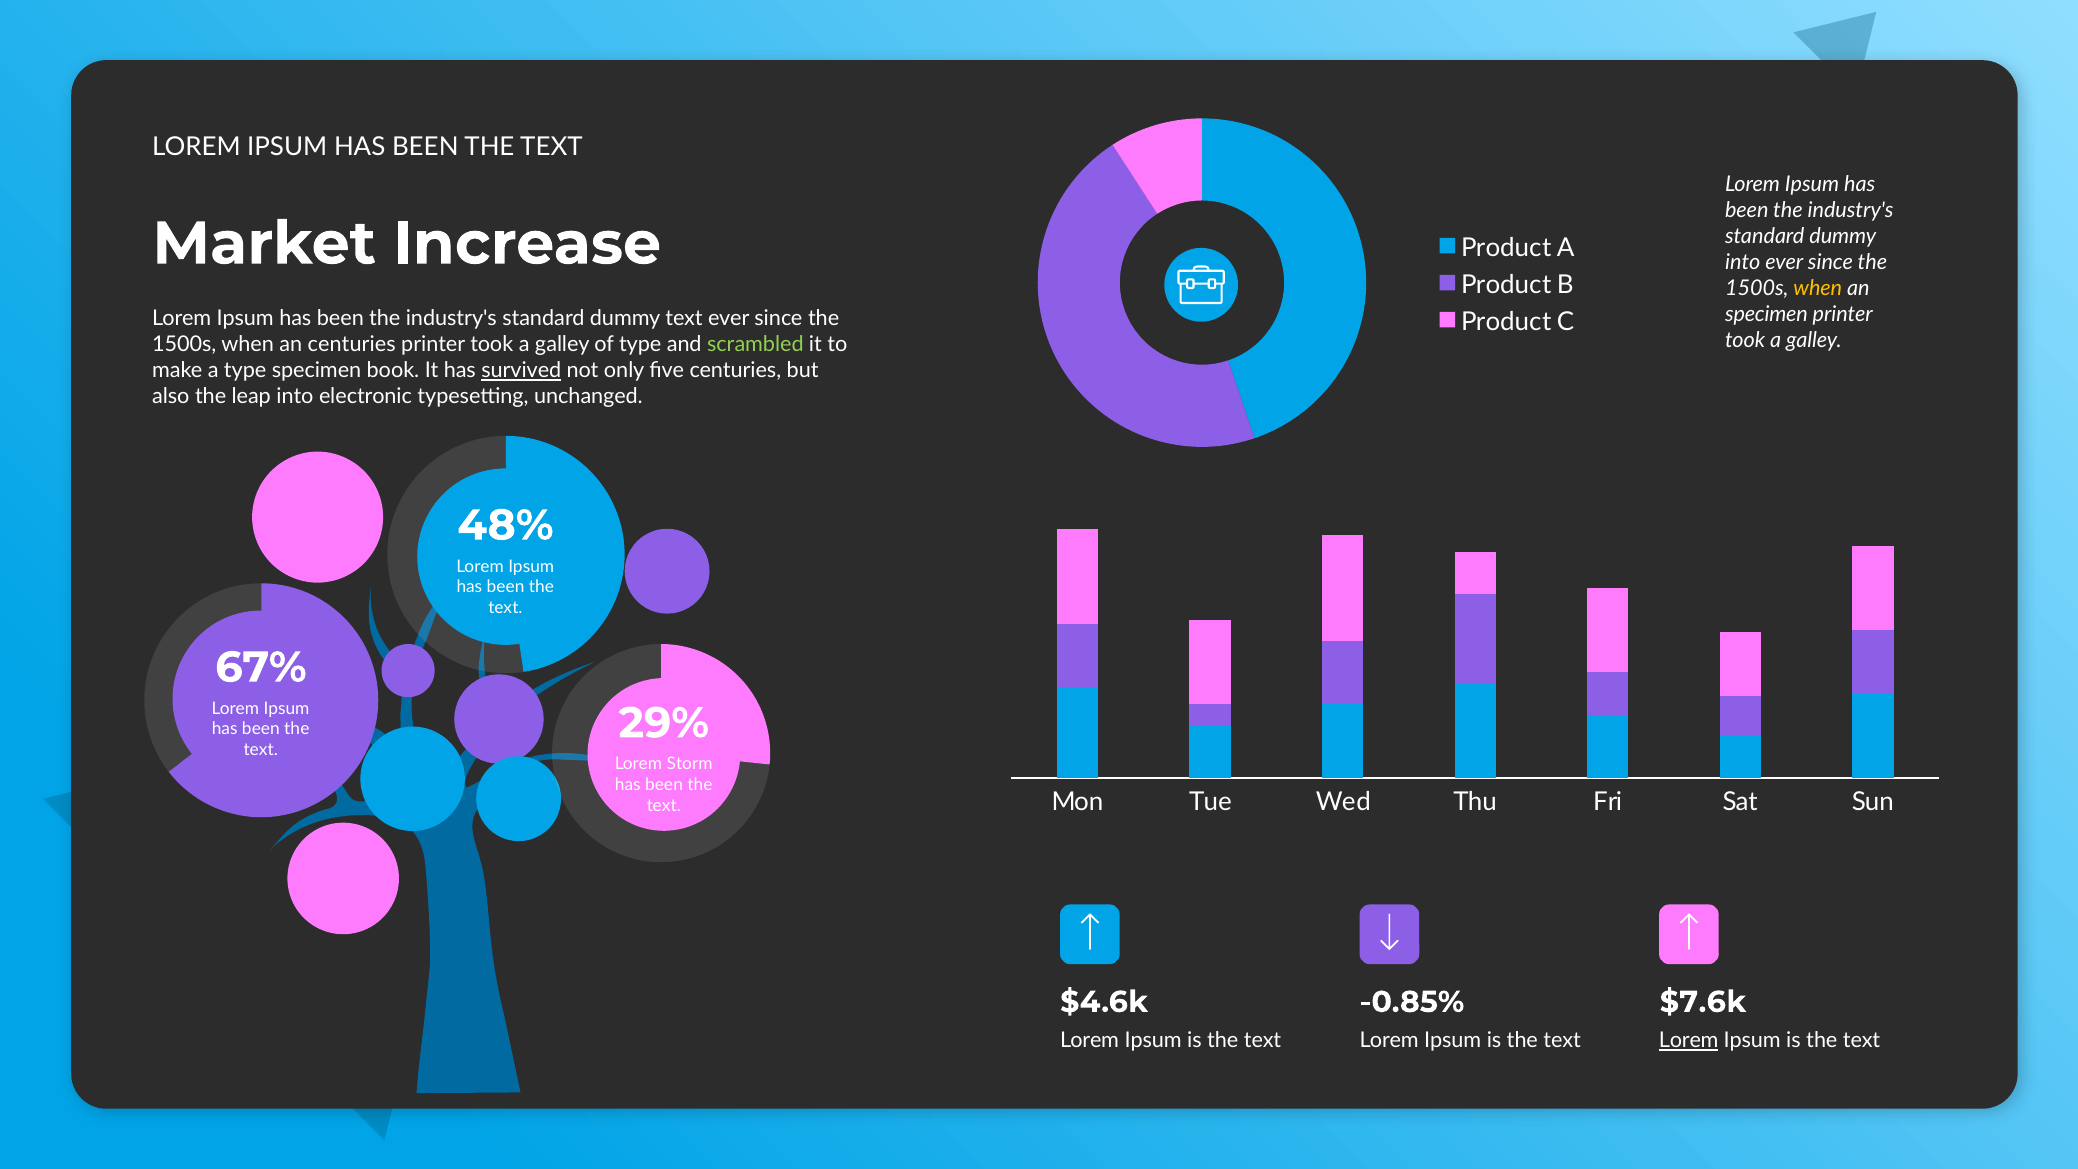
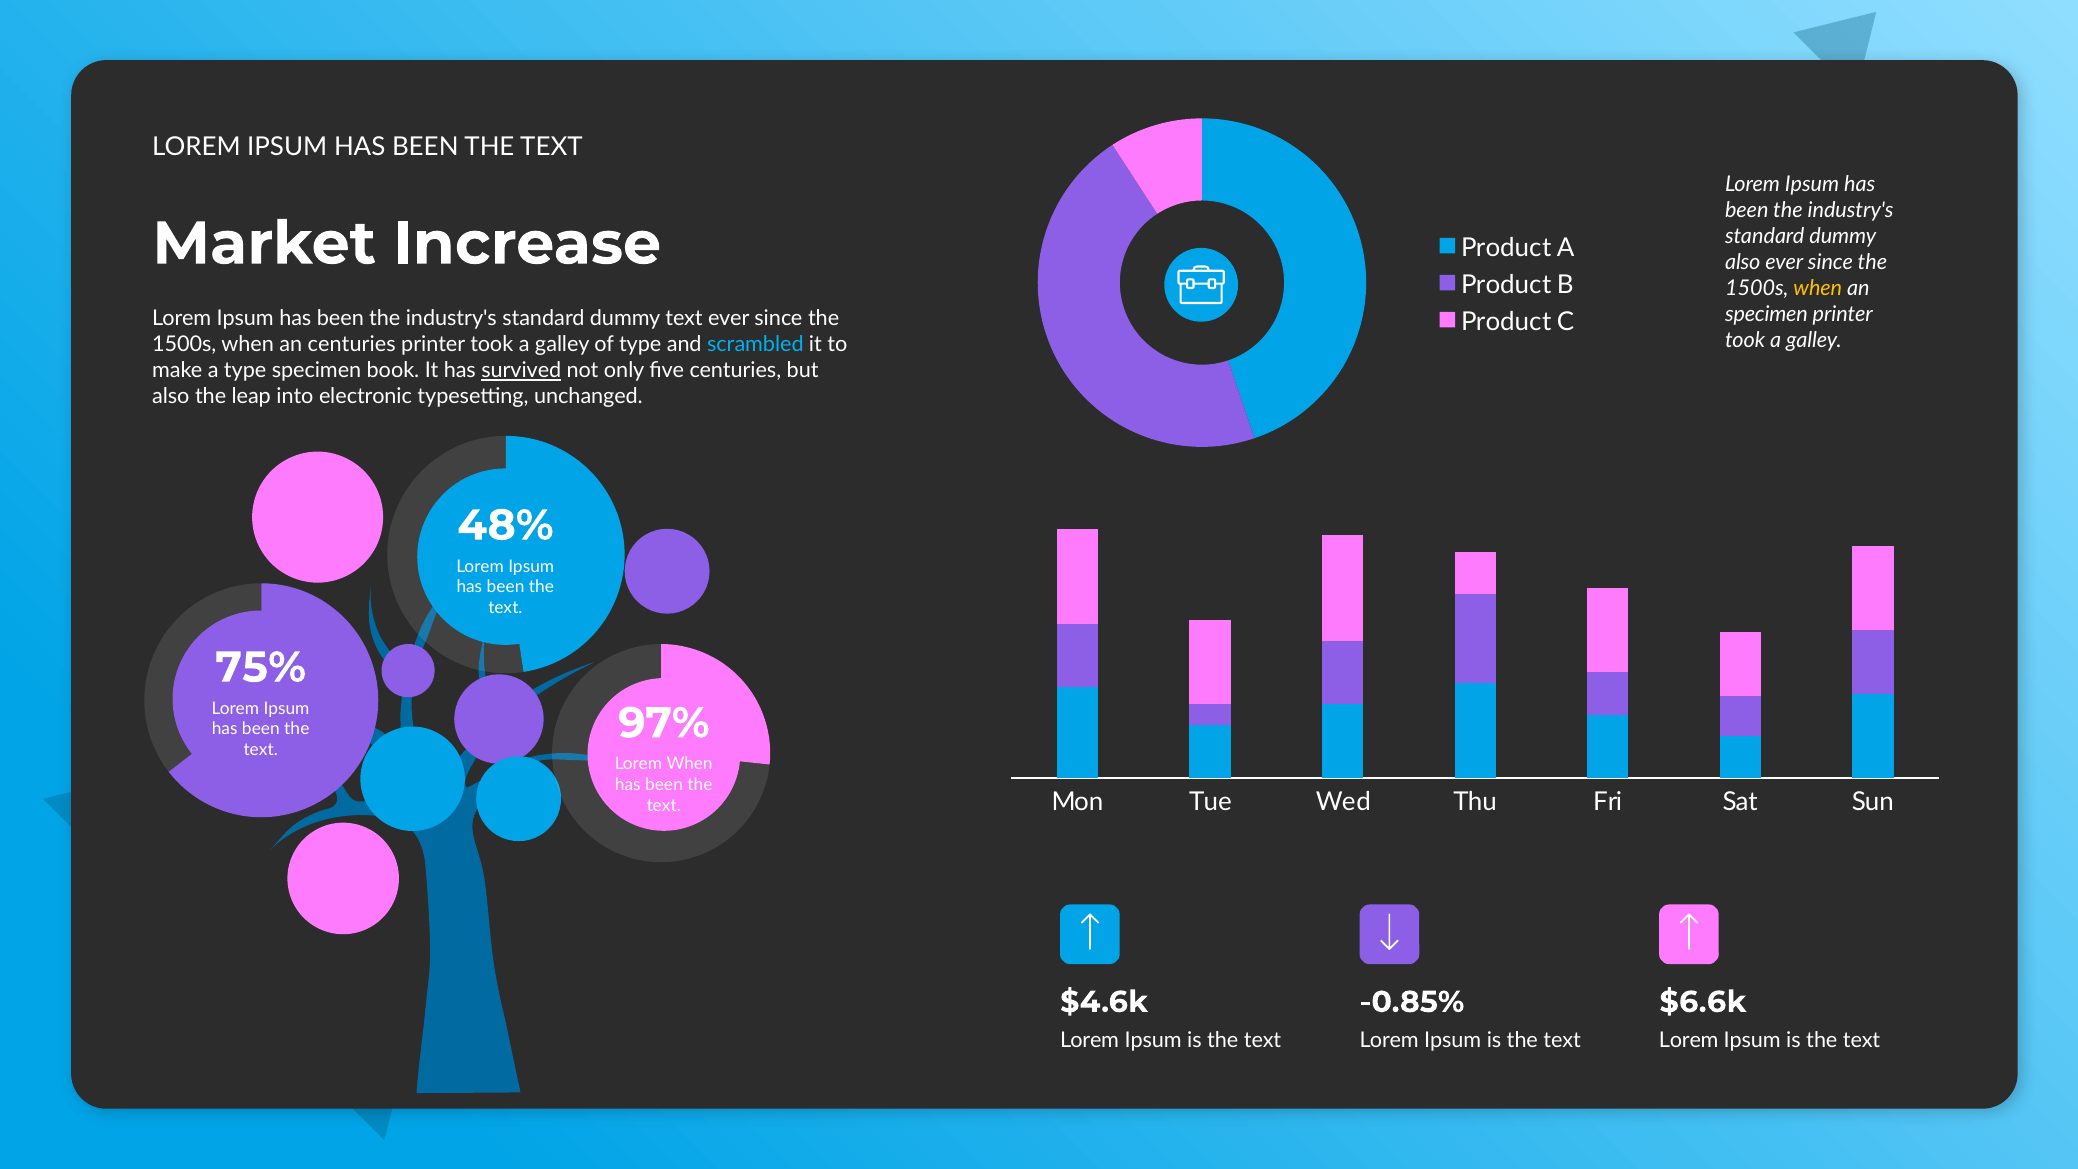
into at (1743, 262): into -> also
scrambled colour: light green -> light blue
67%: 67% -> 75%
29%: 29% -> 97%
Lorem Storm: Storm -> When
$7.6k: $7.6k -> $6.6k
Lorem at (1689, 1041) underline: present -> none
